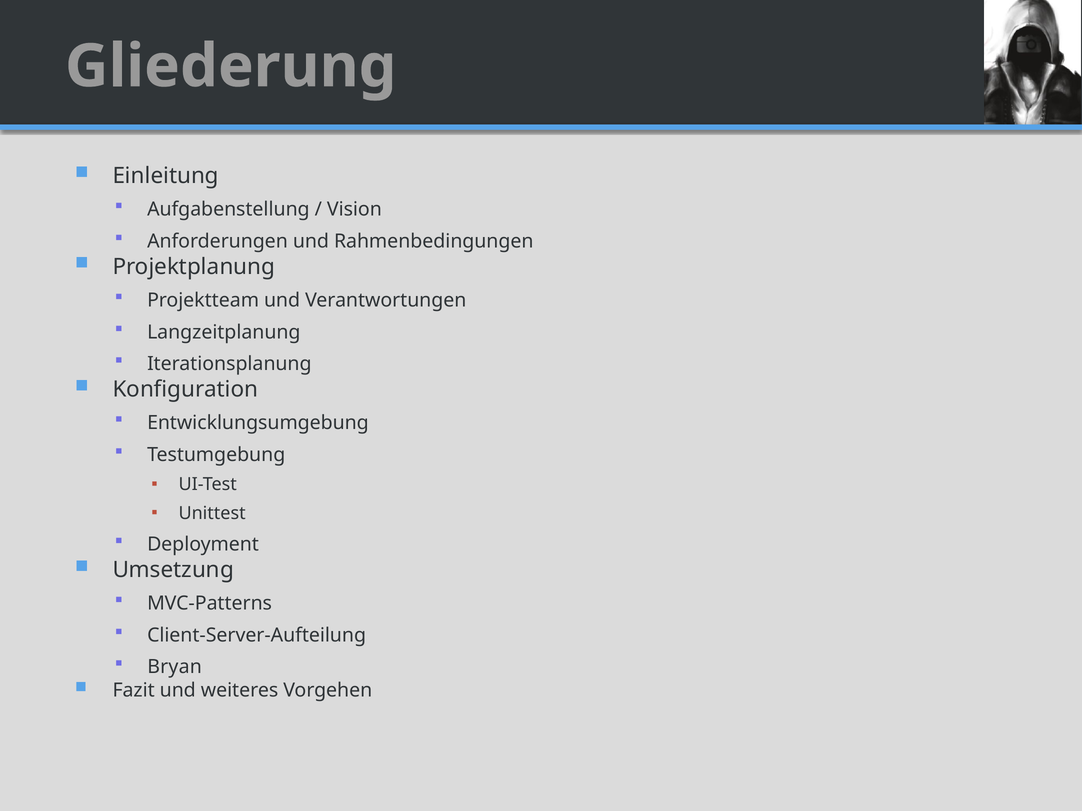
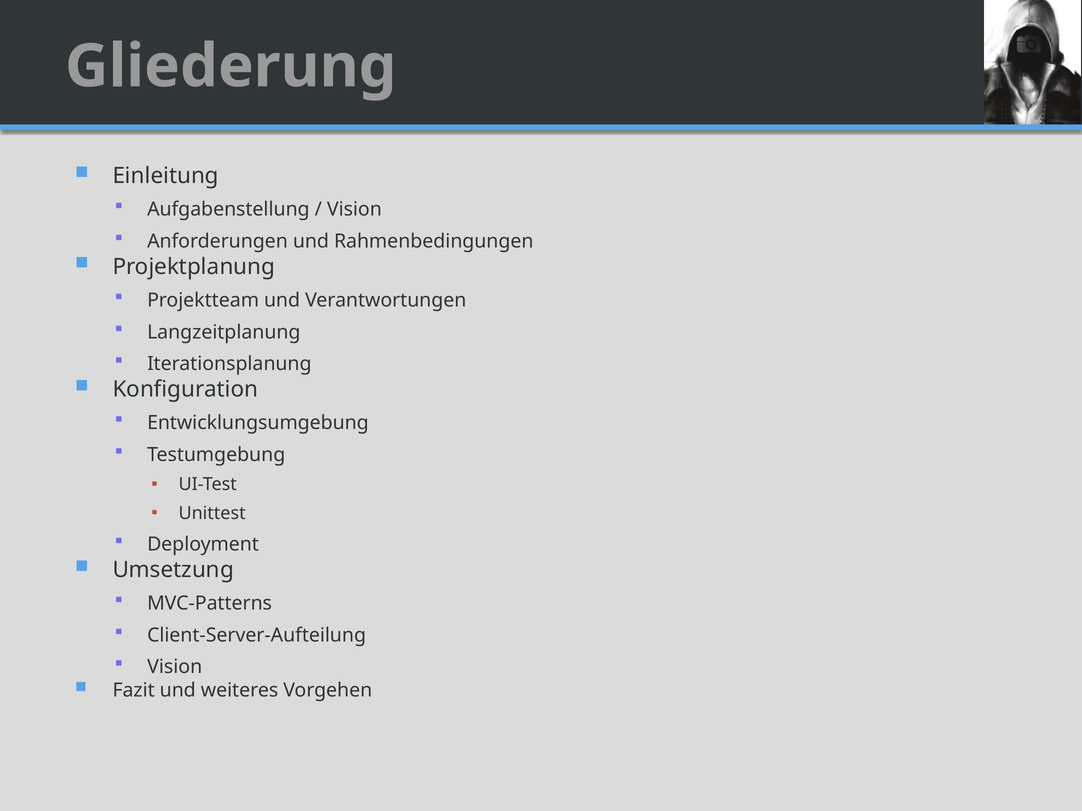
Bryan at (175, 667): Bryan -> Vision
